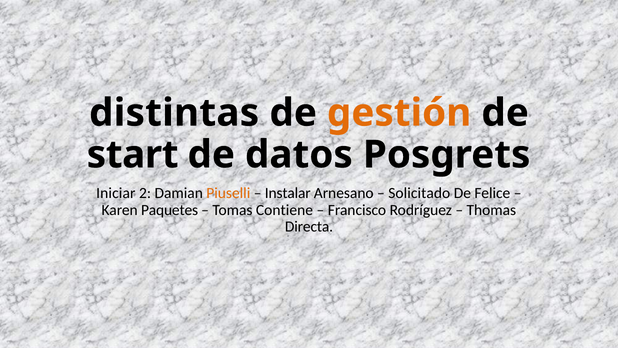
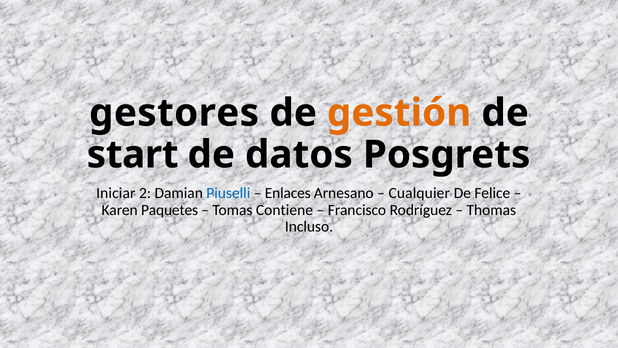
distintas: distintas -> gestores
Piuselli colour: orange -> blue
Instalar: Instalar -> Enlaces
Solicitado: Solicitado -> Cualquier
Directa: Directa -> Incluso
